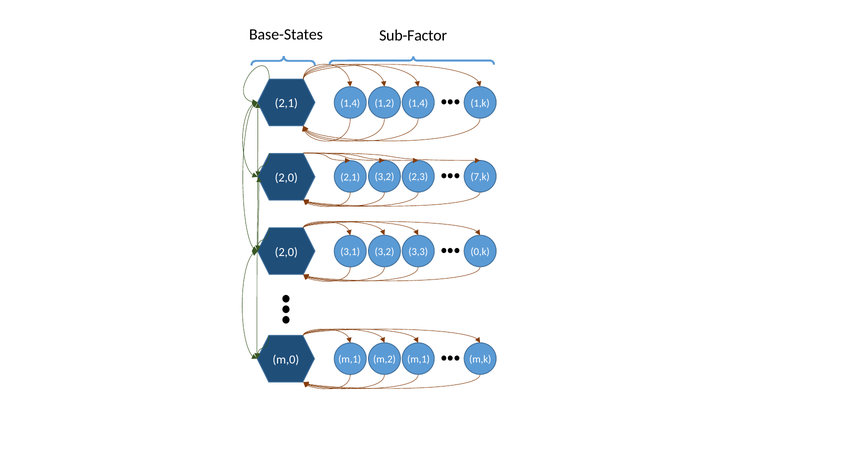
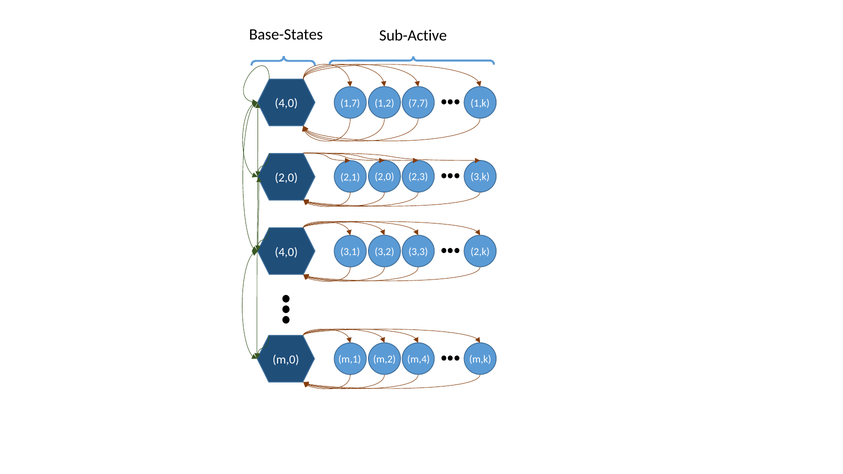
Sub-Factor: Sub-Factor -> Sub-Active
2,1 at (286, 103): 2,1 -> 4,0
1,4 at (350, 103): 1,4 -> 1,7
1,2 1,4: 1,4 -> 7,7
2,1 3,2: 3,2 -> 2,0
7,k: 7,k -> 3,k
2,0 at (286, 252): 2,0 -> 4,0
0,k: 0,k -> 2,k
m,2 m,1: m,1 -> m,4
